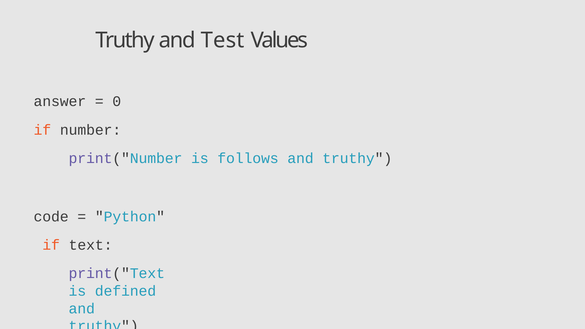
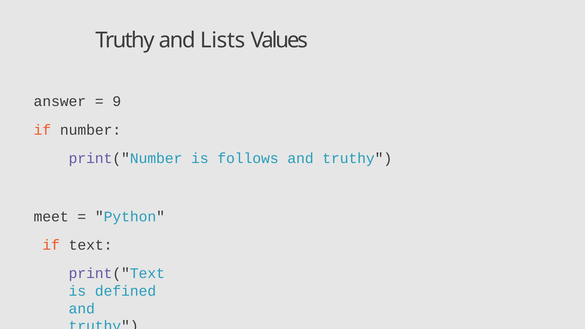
Test: Test -> Lists
0: 0 -> 9
code: code -> meet
